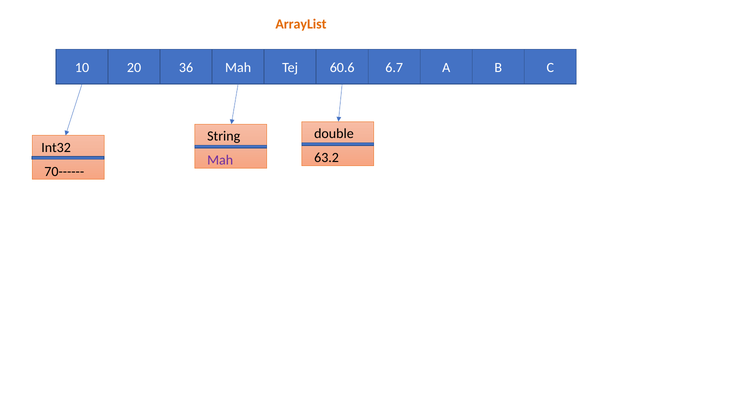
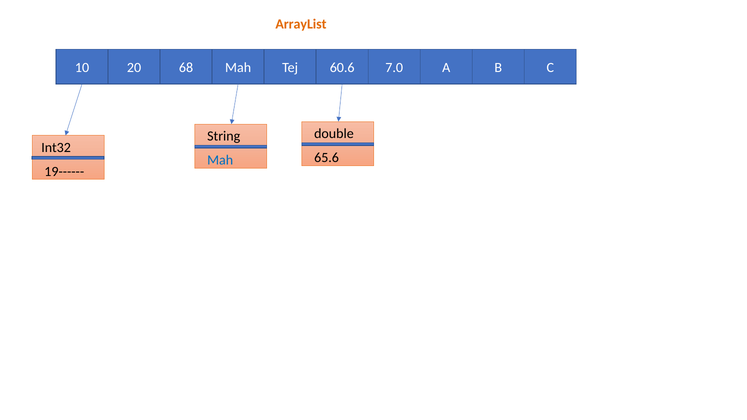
36: 36 -> 68
6.7: 6.7 -> 7.0
63.2: 63.2 -> 65.6
Mah at (220, 160) colour: purple -> blue
70------: 70------ -> 19------
